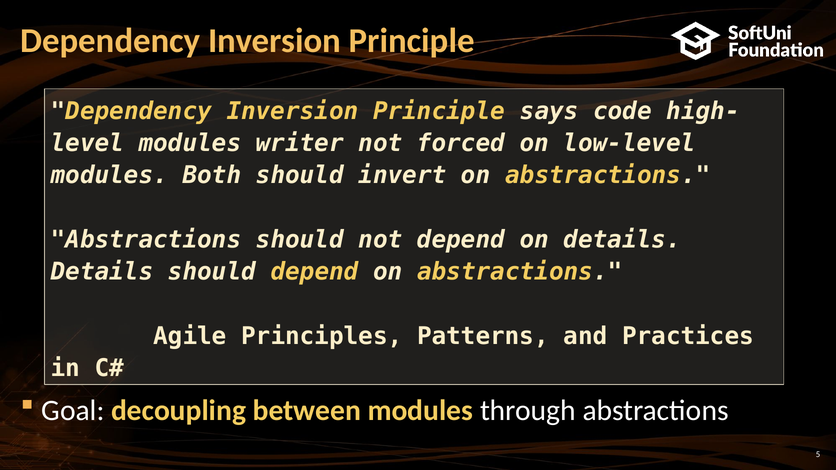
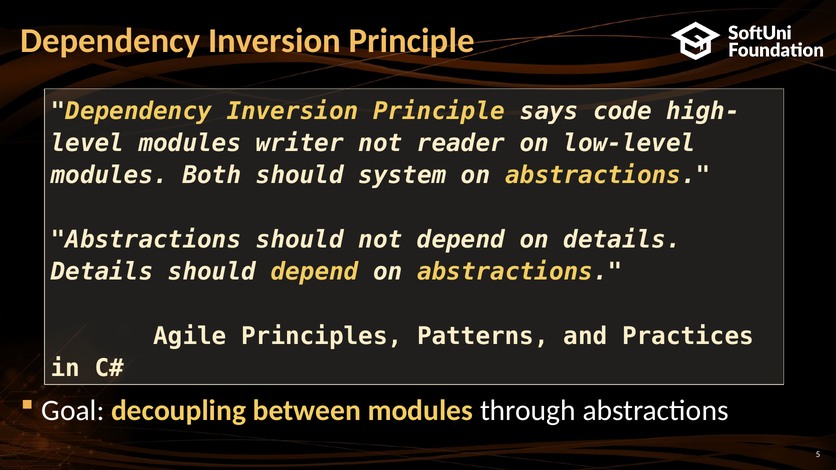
forced: forced -> reader
invert: invert -> system
